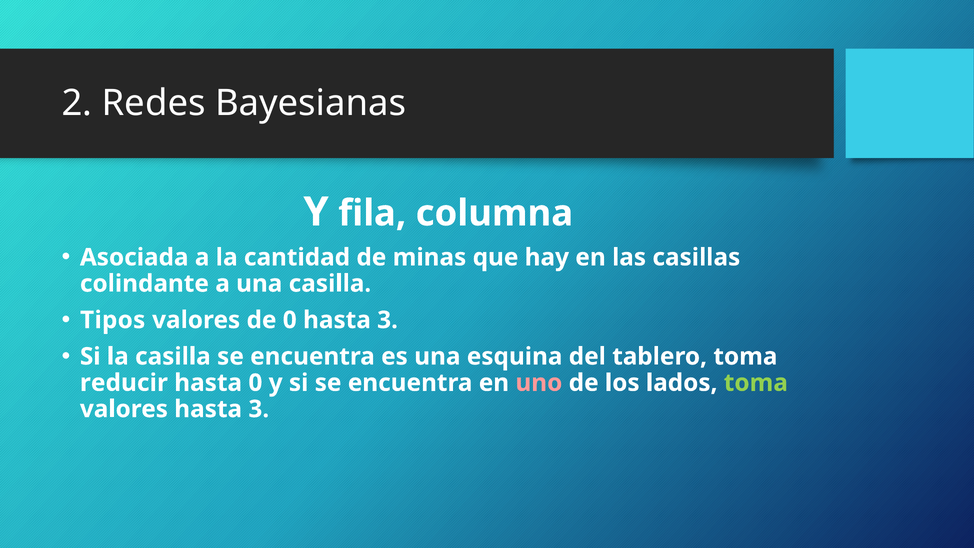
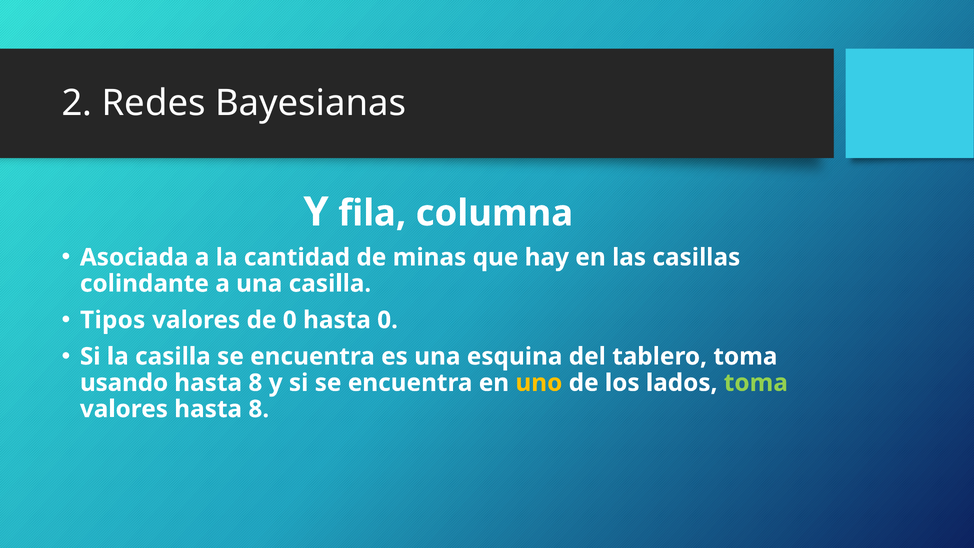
0 hasta 3: 3 -> 0
reducir: reducir -> usando
0 at (255, 383): 0 -> 8
uno colour: pink -> yellow
valores hasta 3: 3 -> 8
